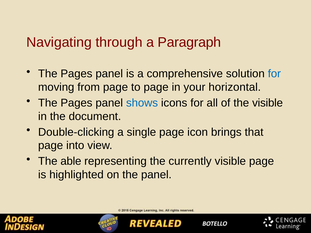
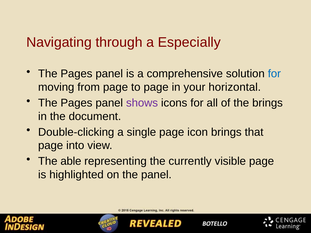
Paragraph: Paragraph -> Especially
shows colour: blue -> purple
the visible: visible -> brings
